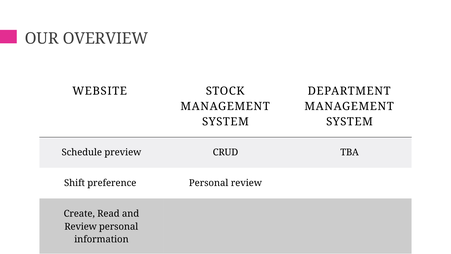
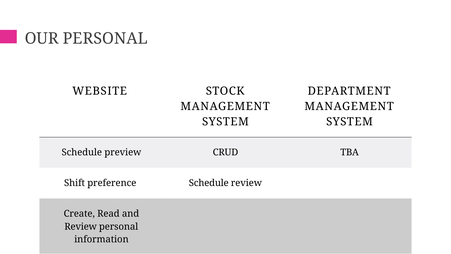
OUR OVERVIEW: OVERVIEW -> PERSONAL
preference Personal: Personal -> Schedule
